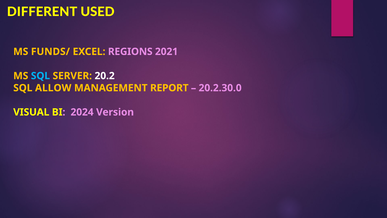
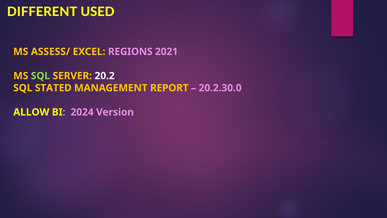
FUNDS/: FUNDS/ -> ASSESS/
SQL at (40, 76) colour: light blue -> light green
ALLOW: ALLOW -> STATED
VISUAL: VISUAL -> ALLOW
